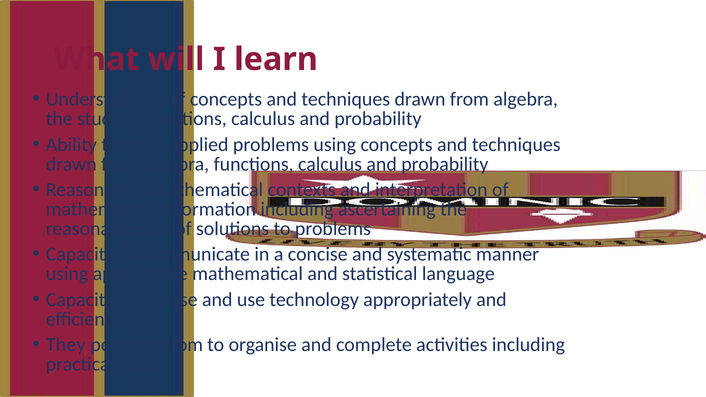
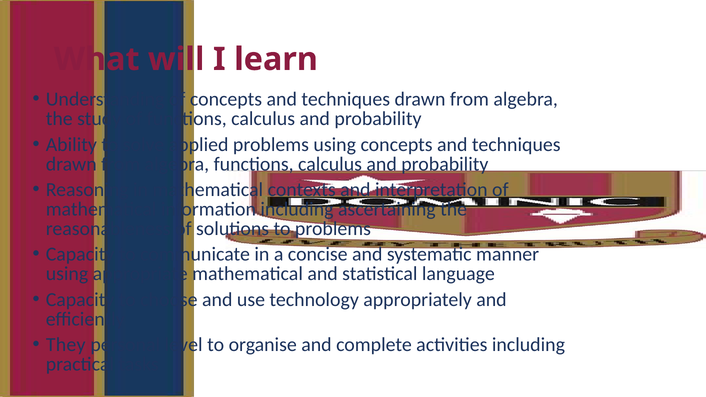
personal from: from -> level
